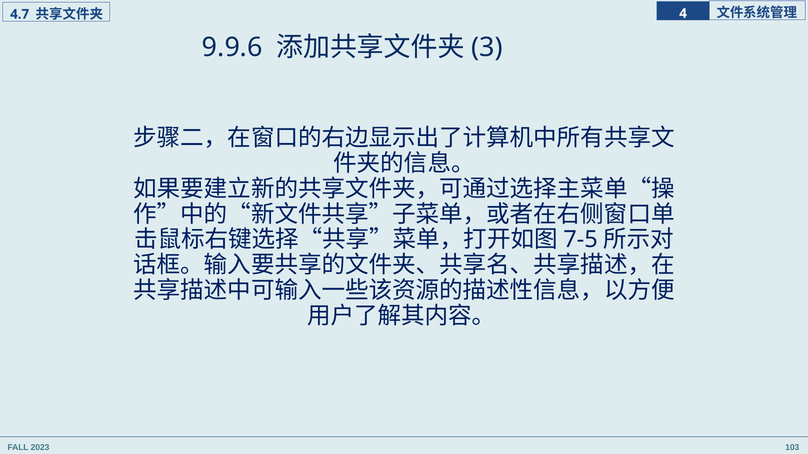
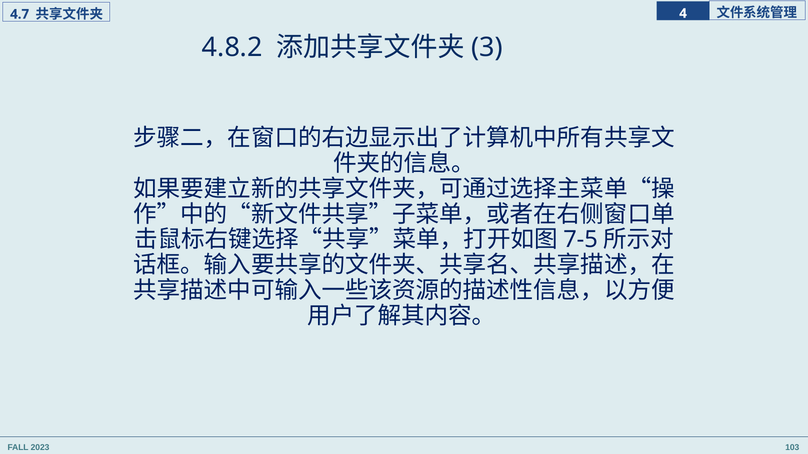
9.9.6: 9.9.6 -> 4.8.2
